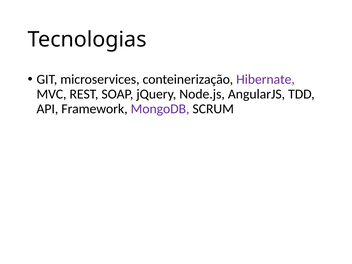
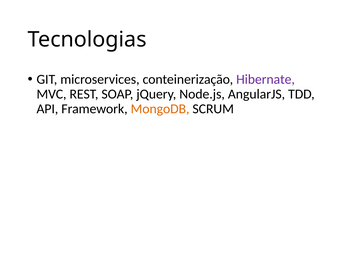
MongoDB colour: purple -> orange
